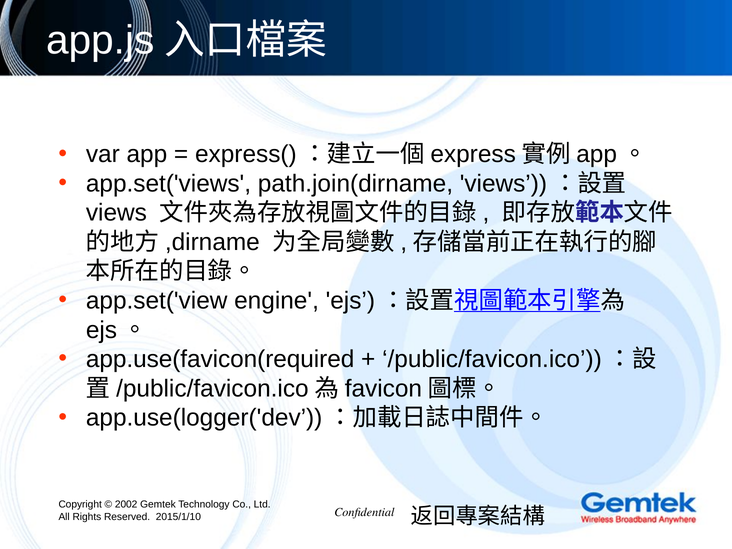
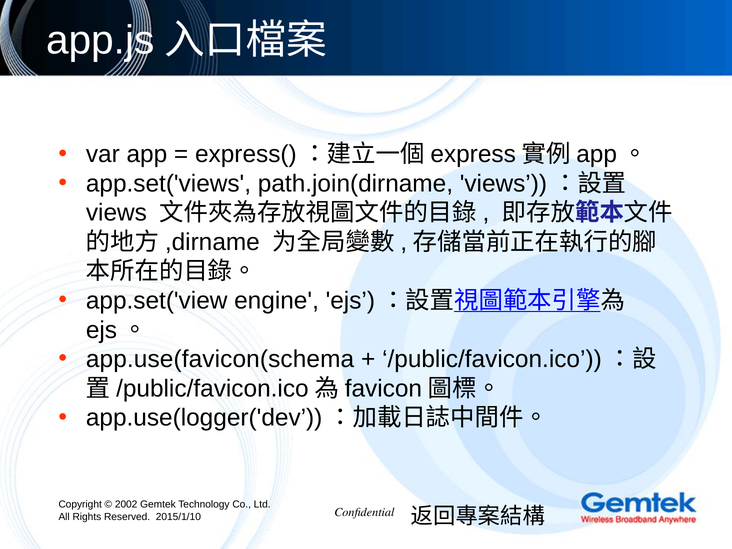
app.use(favicon(required: app.use(favicon(required -> app.use(favicon(schema
